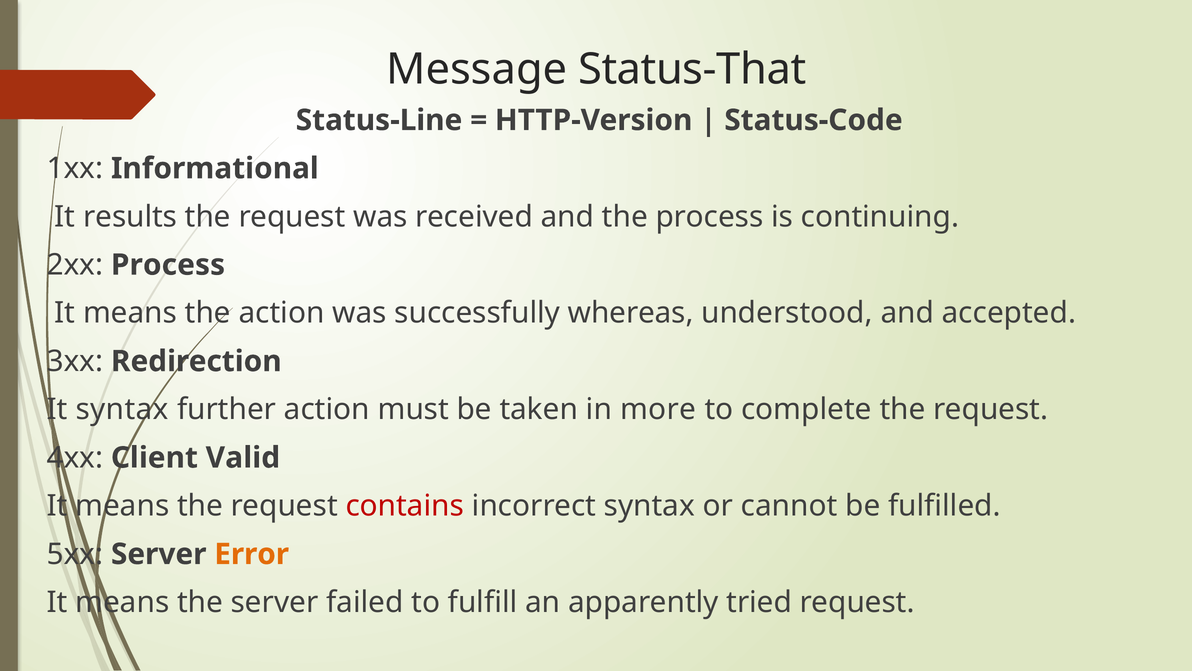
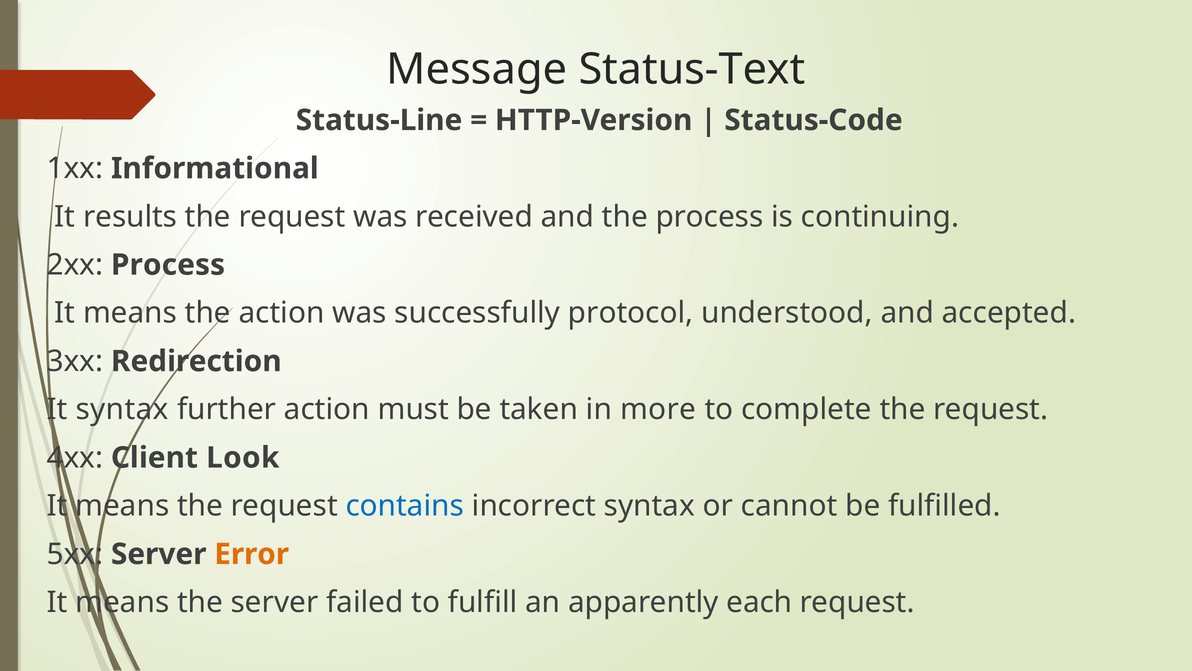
Status-That: Status-That -> Status-Text
whereas: whereas -> protocol
Valid: Valid -> Look
contains colour: red -> blue
tried: tried -> each
